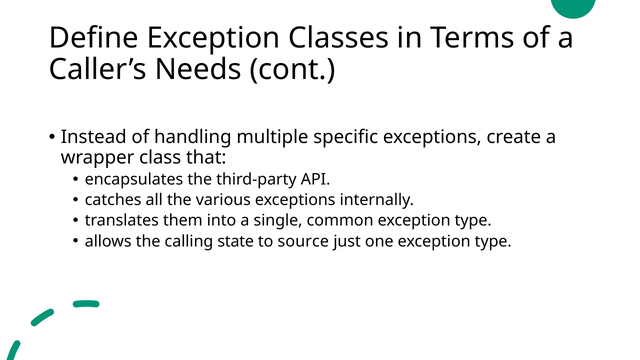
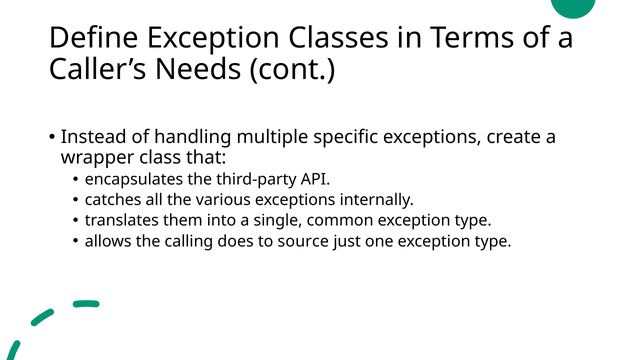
state: state -> does
